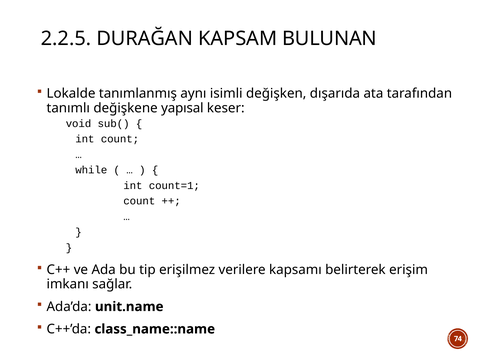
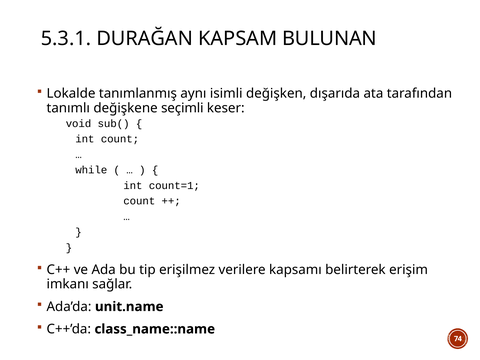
2.2.5: 2.2.5 -> 5.3.1
yapısal: yapısal -> seçimli
